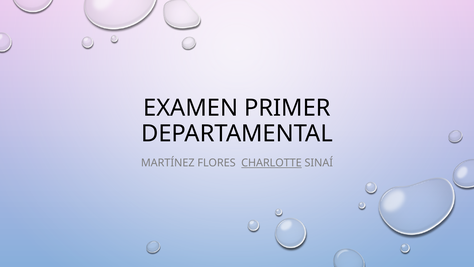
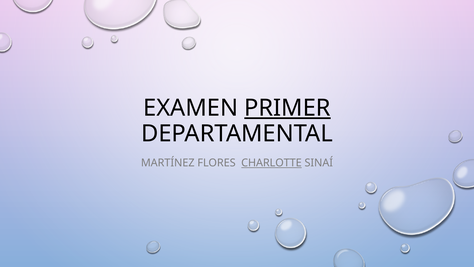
PRIMER underline: none -> present
